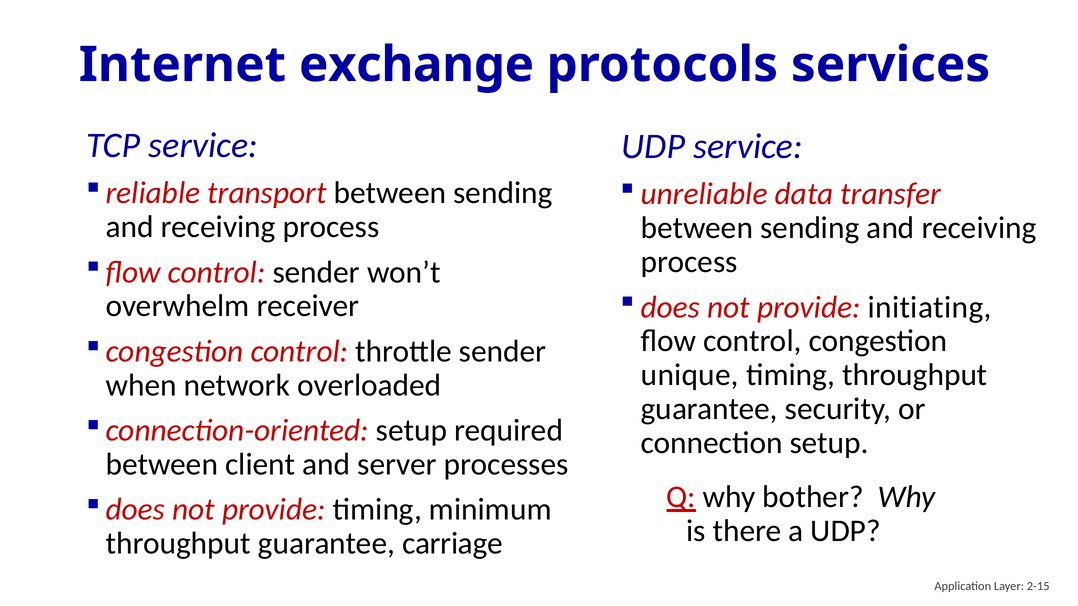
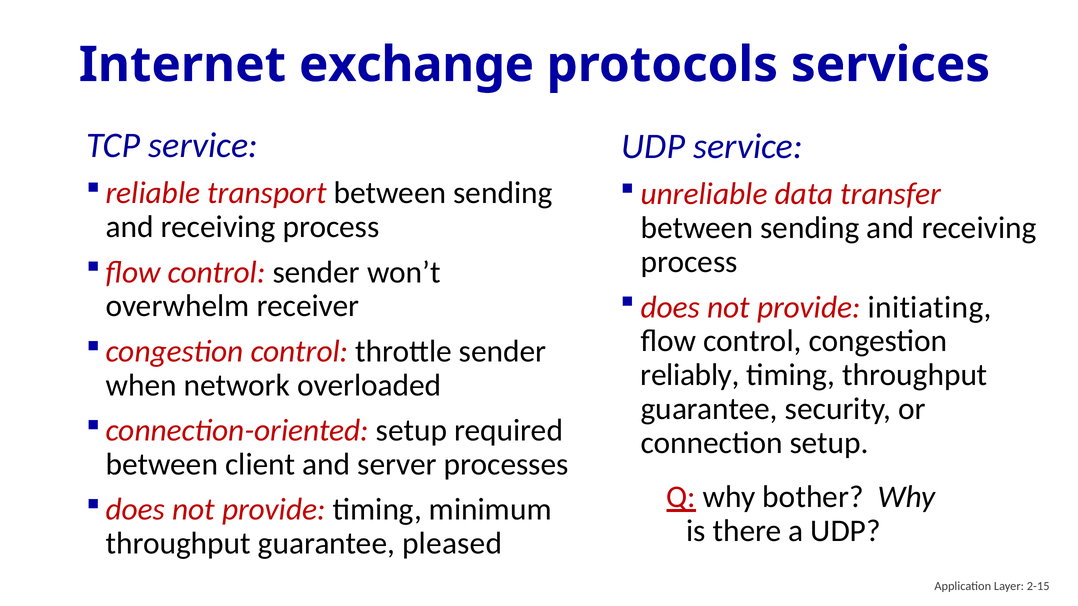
unique: unique -> reliably
carriage: carriage -> pleased
